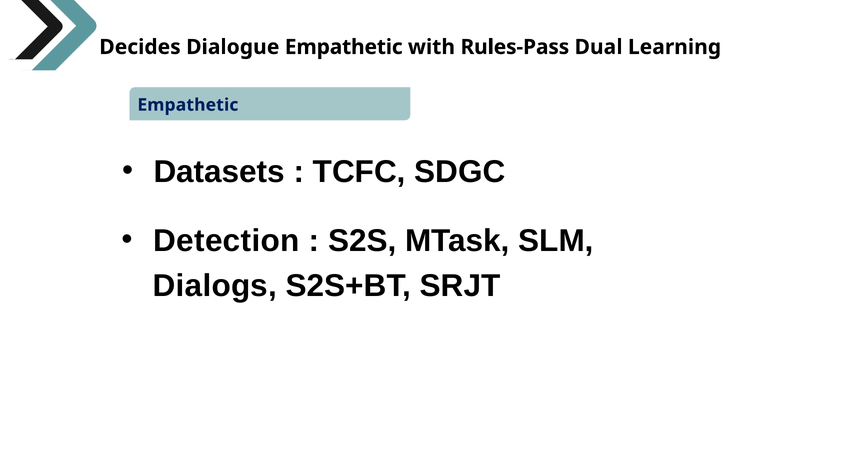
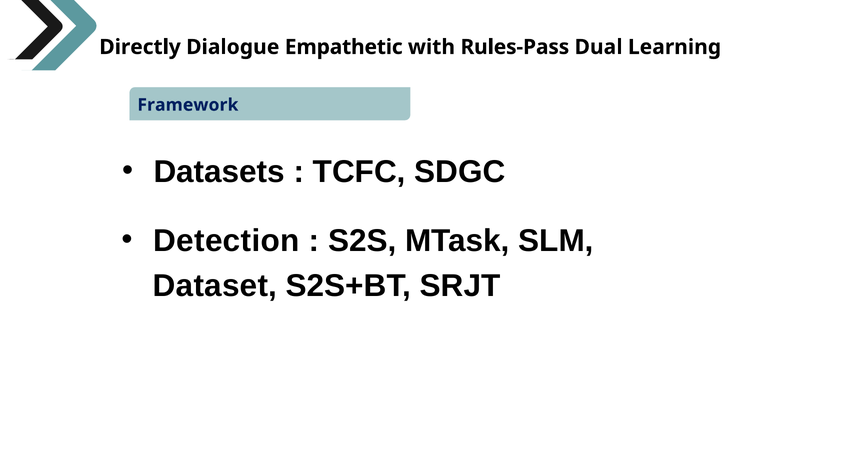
Decides: Decides -> Directly
Empathetic at (188, 105): Empathetic -> Framework
Dialogs: Dialogs -> Dataset
